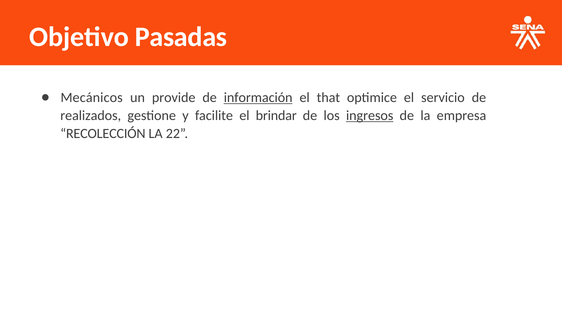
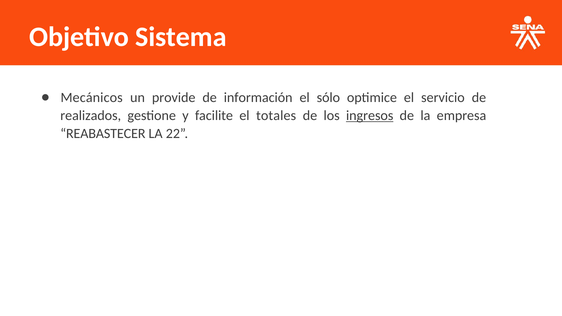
Pasadas: Pasadas -> Sistema
información underline: present -> none
that: that -> sólo
brindar: brindar -> totales
RECOLECCIÓN: RECOLECCIÓN -> REABASTECER
